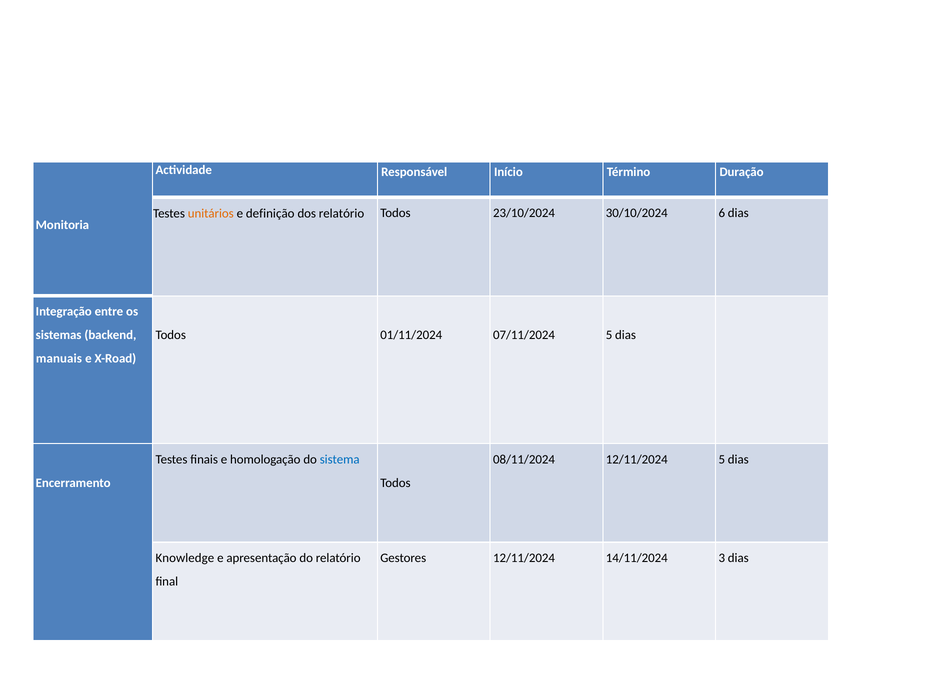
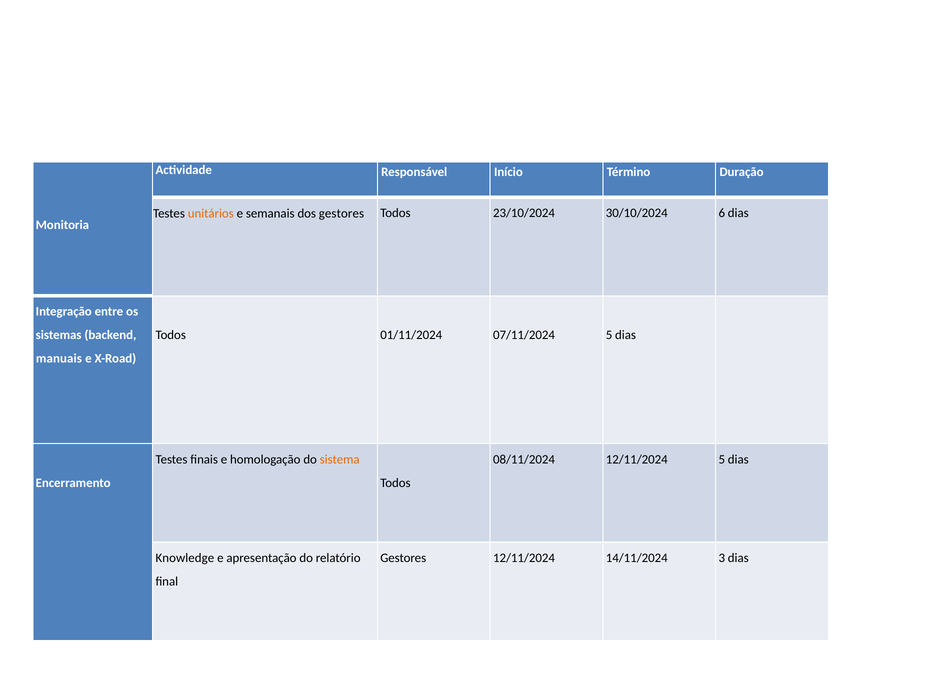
definição: definição -> semanais
dos relatório: relatório -> gestores
sistema colour: blue -> orange
